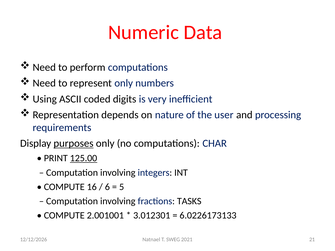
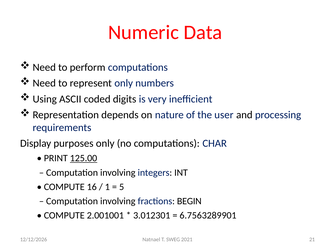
purposes underline: present -> none
6: 6 -> 1
TASKS: TASKS -> BEGIN
6.0226173133: 6.0226173133 -> 6.7563289901
